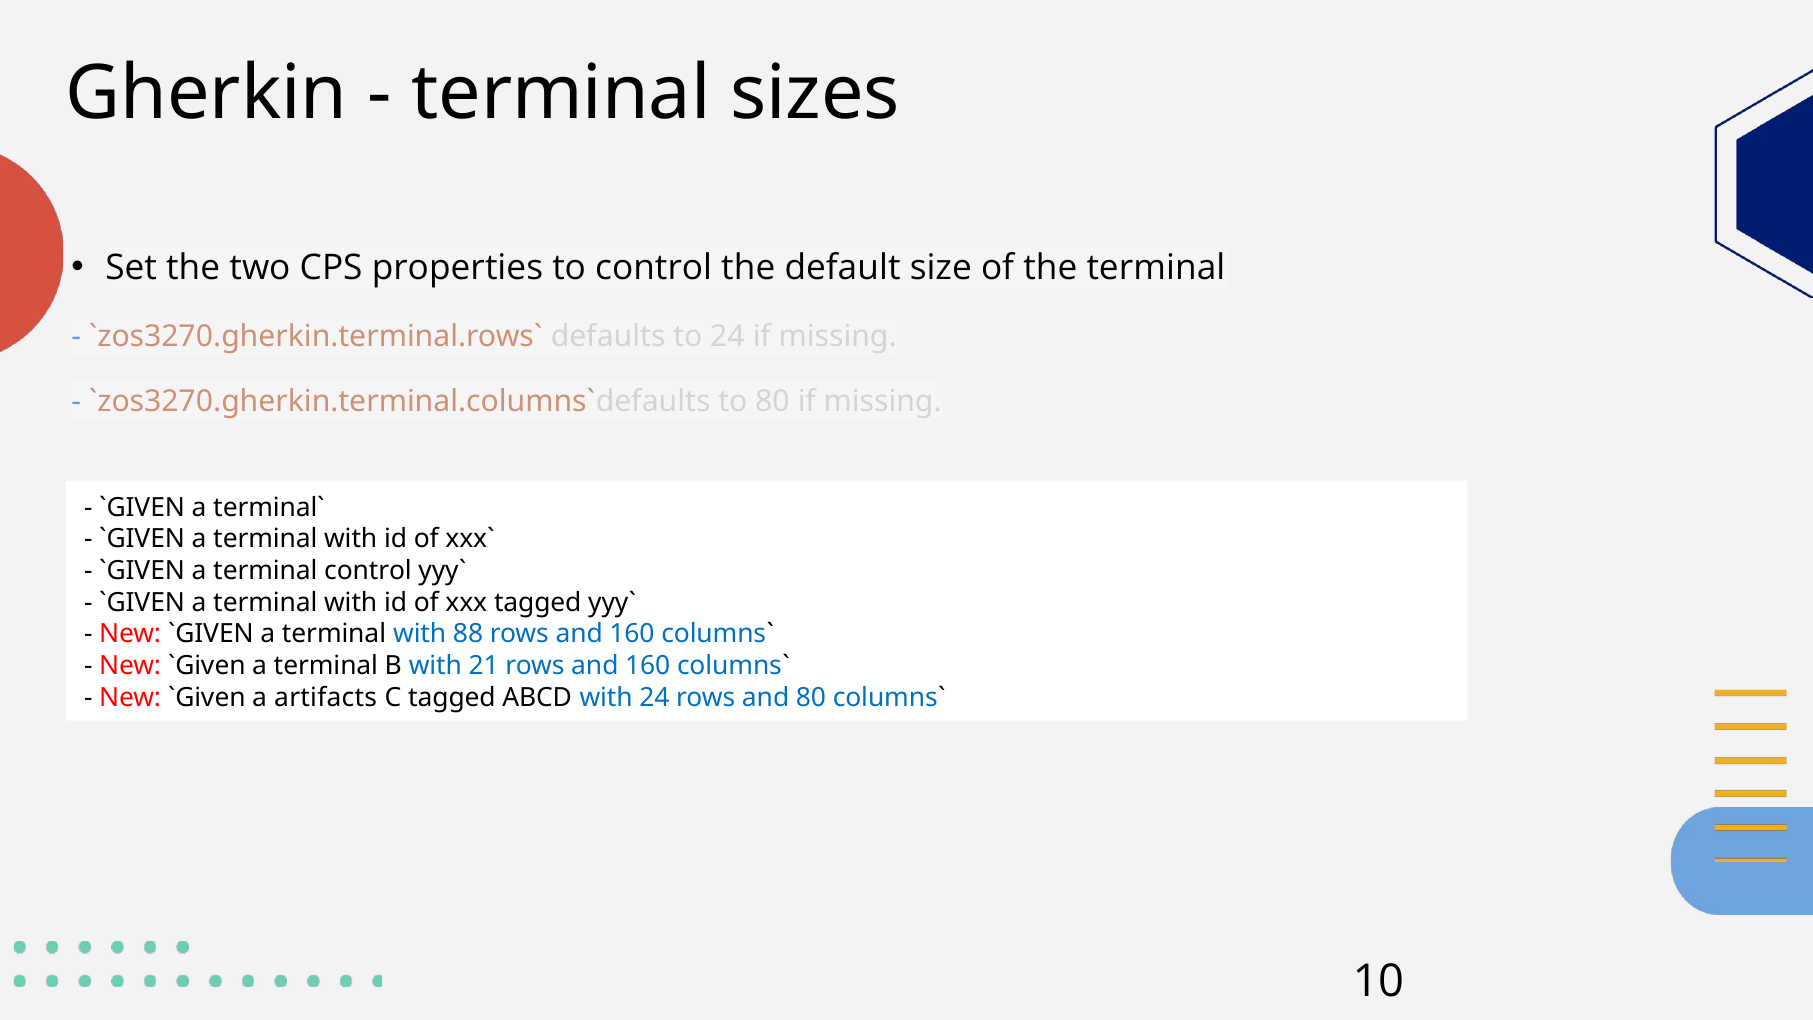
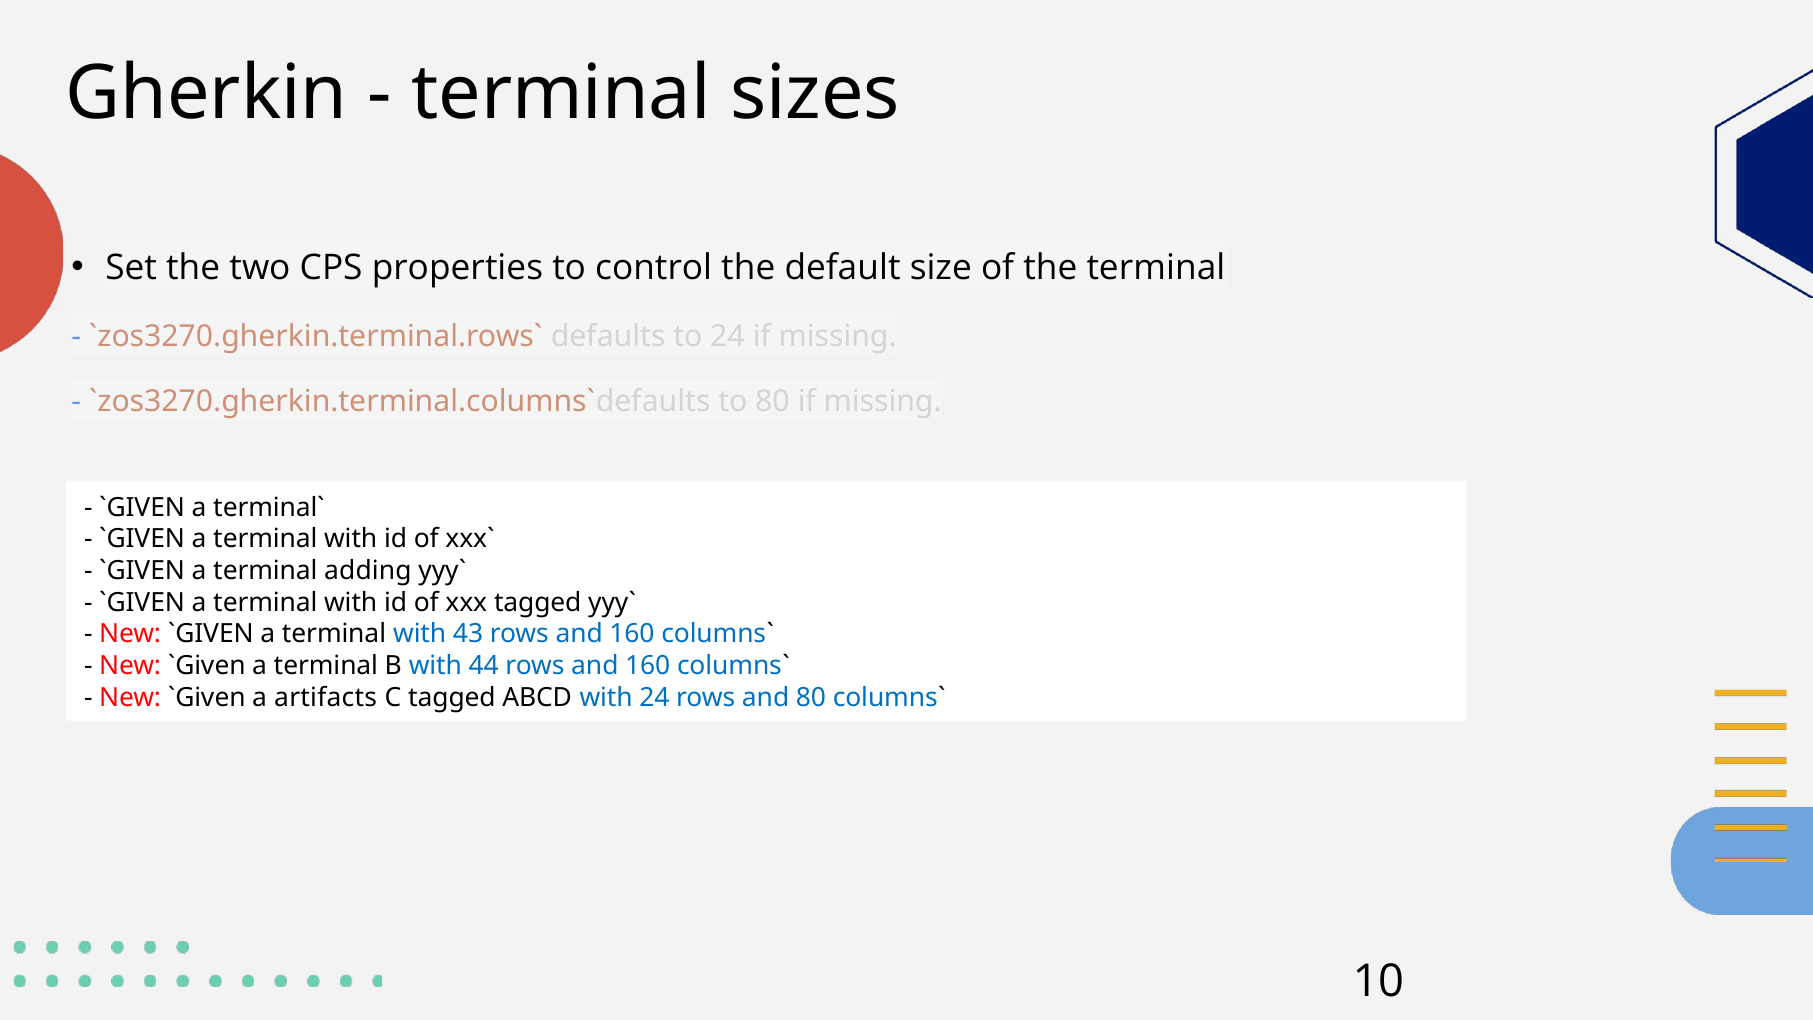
terminal control: control -> adding
88: 88 -> 43
21: 21 -> 44
